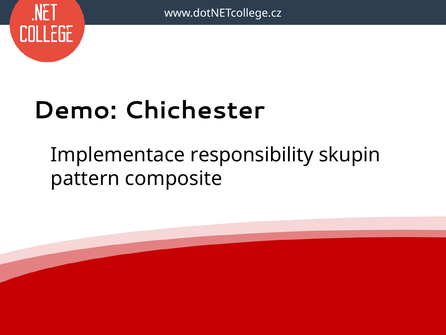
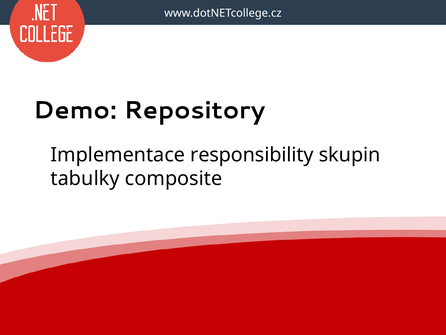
Chichester: Chichester -> Repository
pattern: pattern -> tabulky
